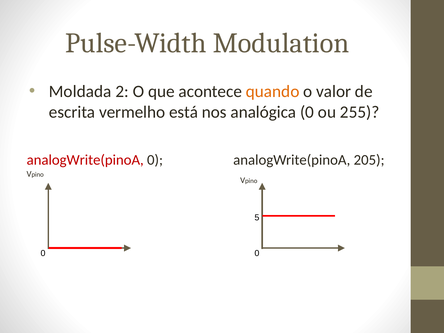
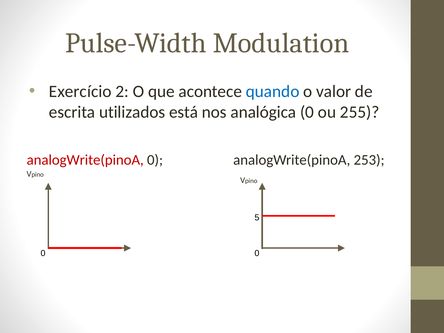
Moldada: Moldada -> Exercício
quando colour: orange -> blue
vermelho: vermelho -> utilizados
205: 205 -> 253
